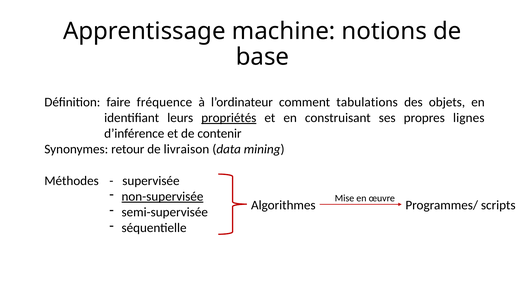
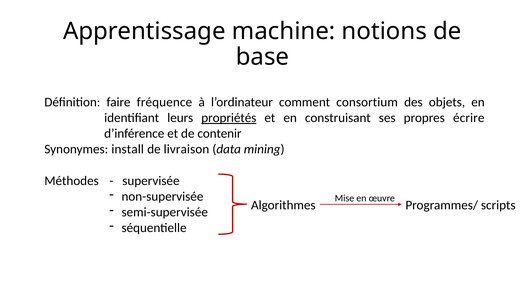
tabulations: tabulations -> consortium
lignes: lignes -> écrire
retour: retour -> install
non-supervisée underline: present -> none
